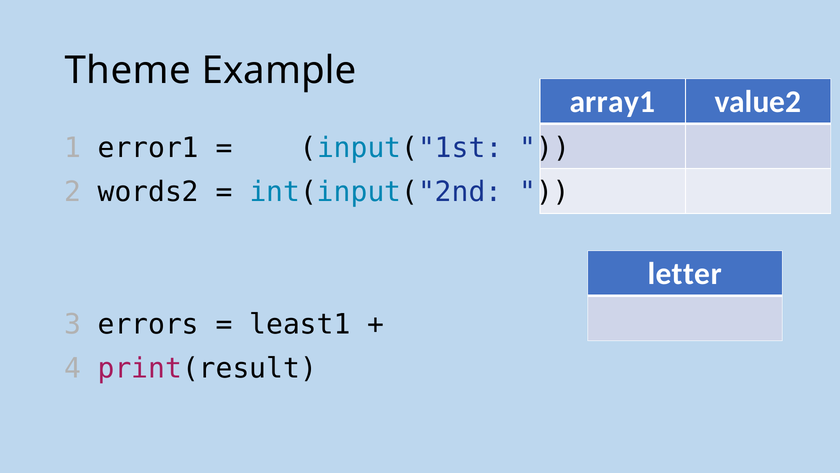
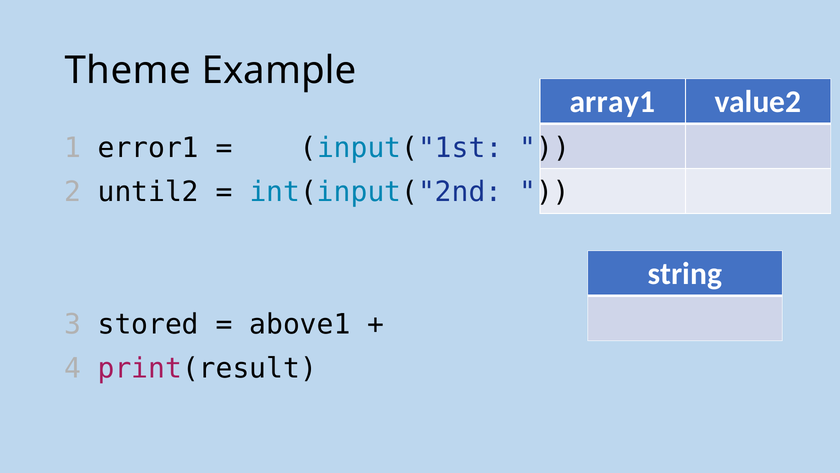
words2: words2 -> until2
letter: letter -> string
errors: errors -> stored
least1: least1 -> above1
